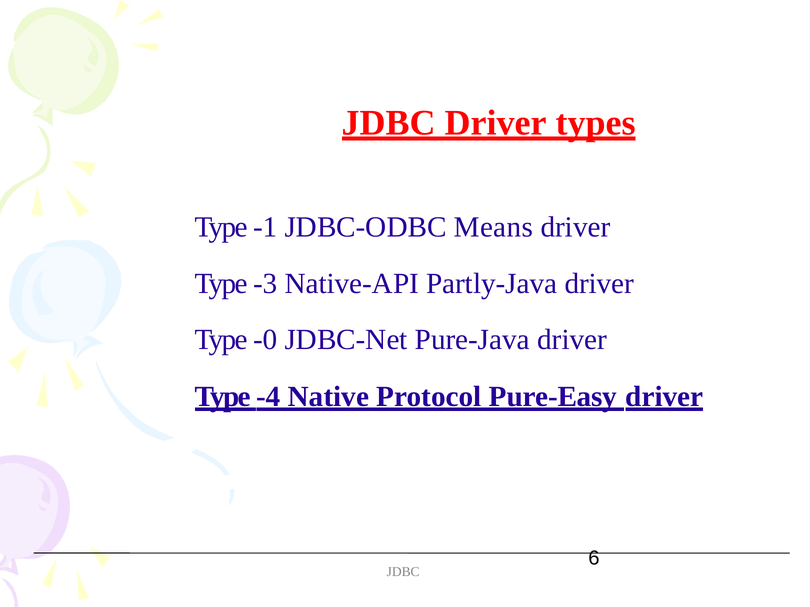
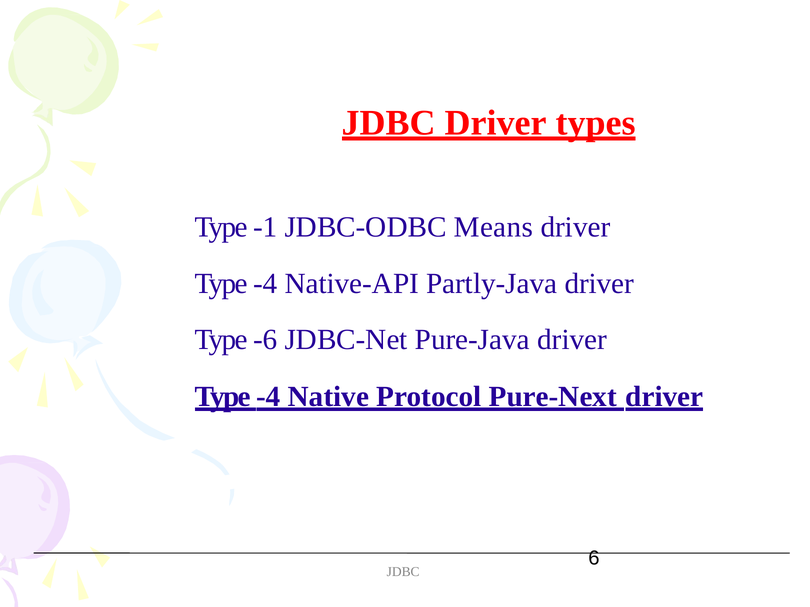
-3 at (265, 284): -3 -> -4
-0: -0 -> -6
Pure-Easy: Pure-Easy -> Pure-Next
